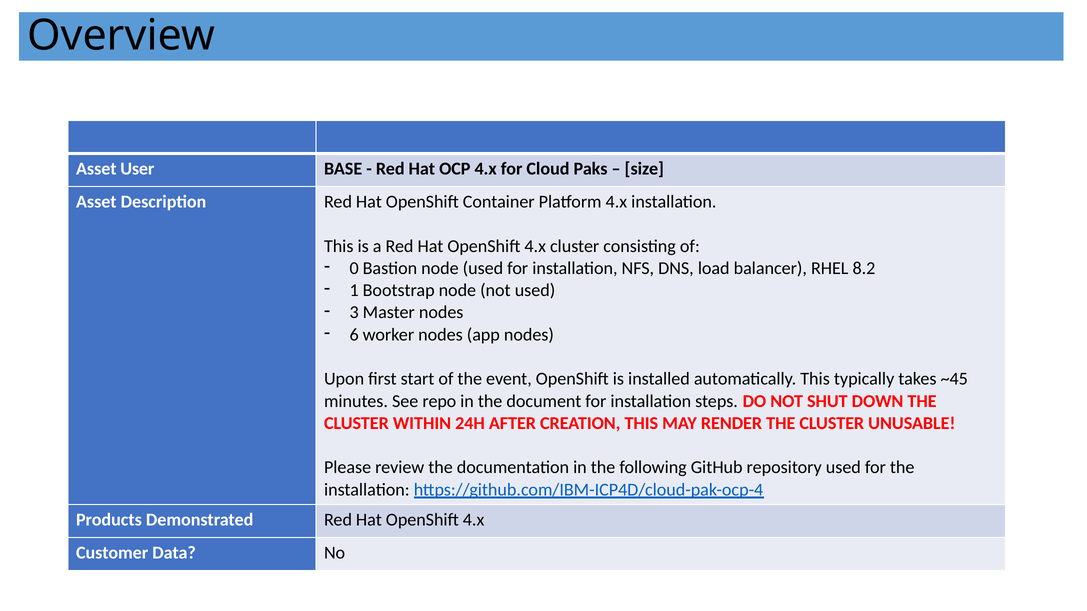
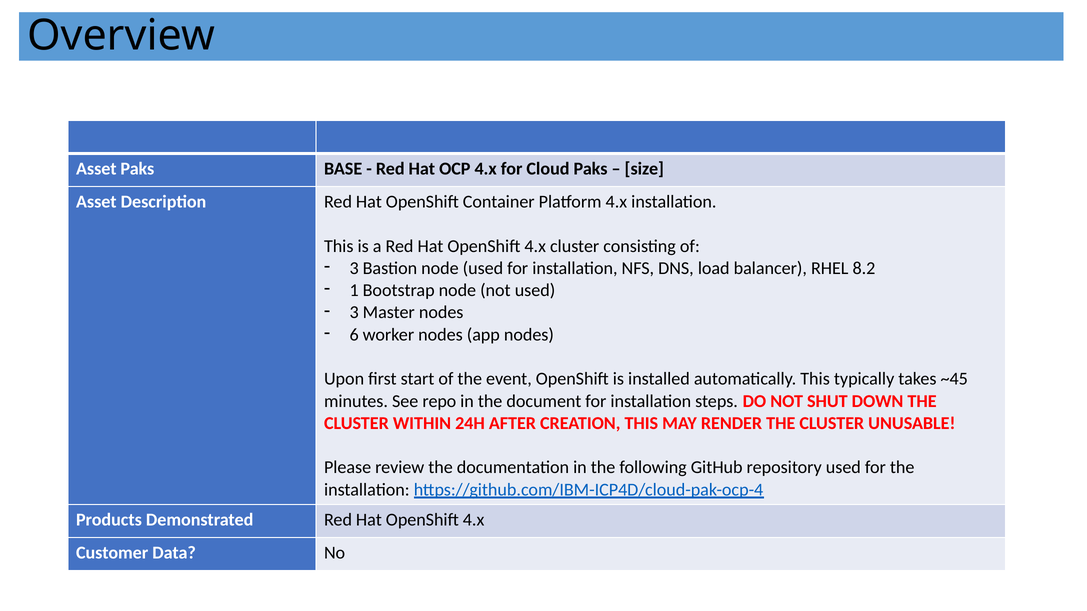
Asset User: User -> Paks
0 at (354, 268): 0 -> 3
